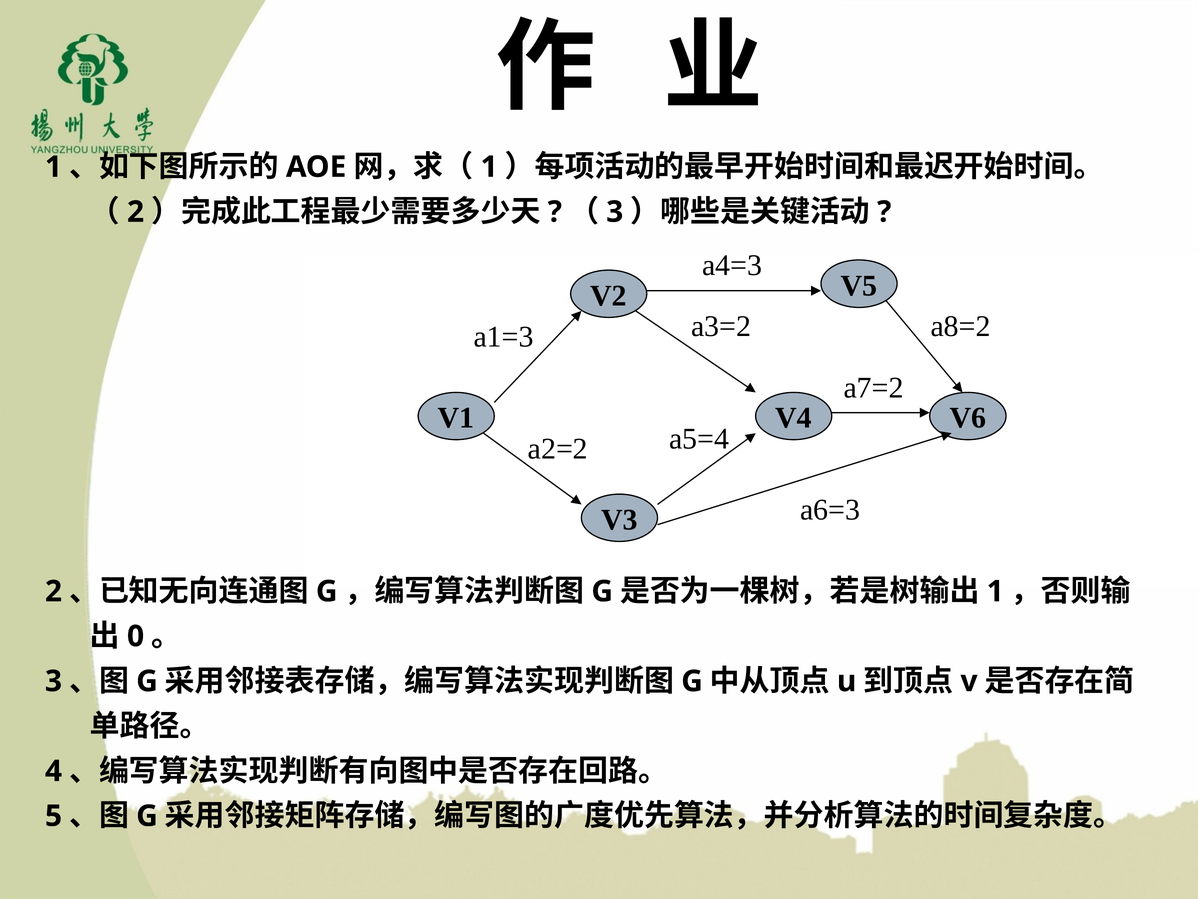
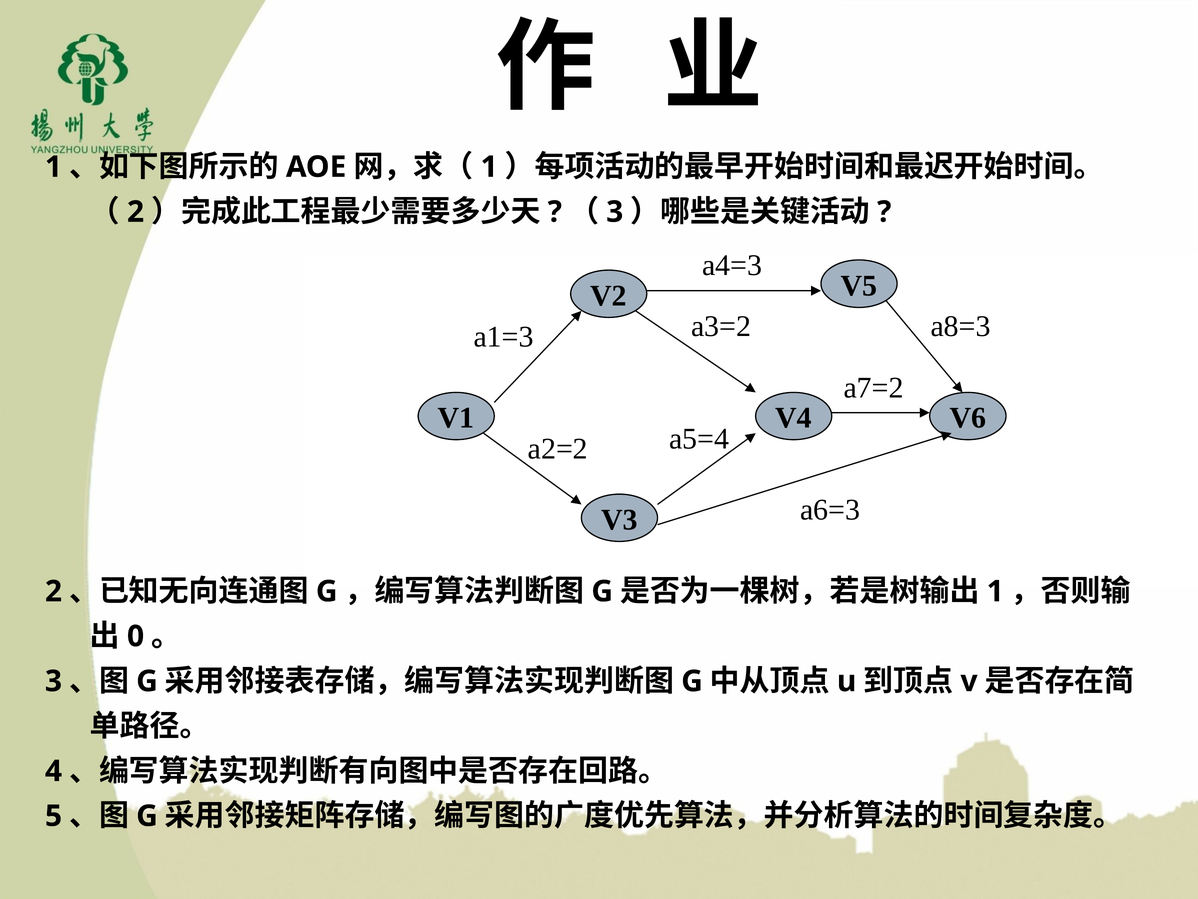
a8=2: a8=2 -> a8=3
